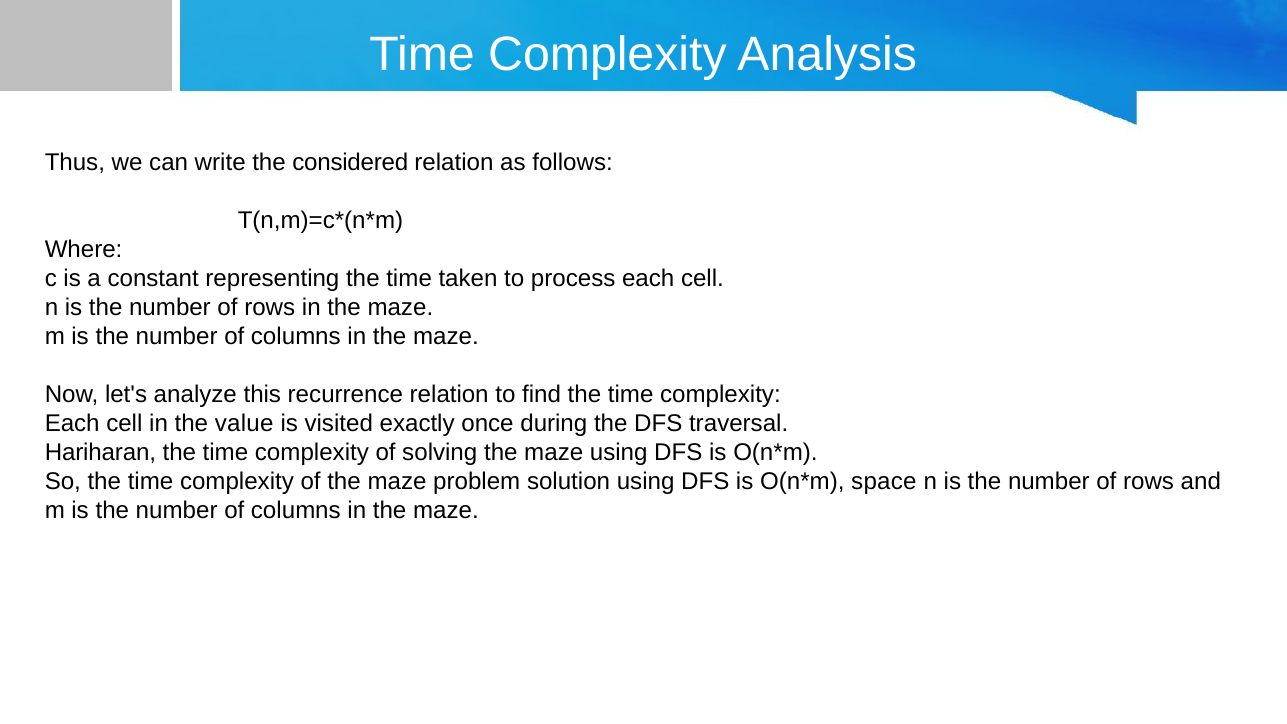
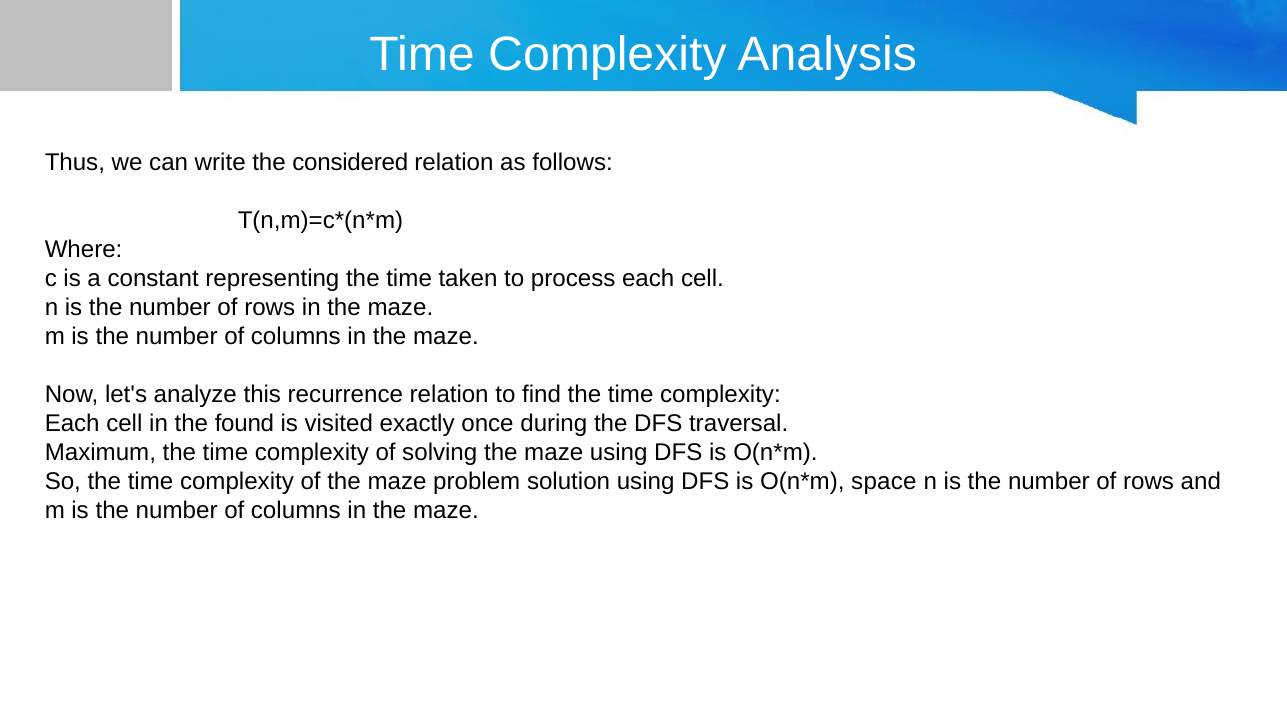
value: value -> found
Hariharan: Hariharan -> Maximum
